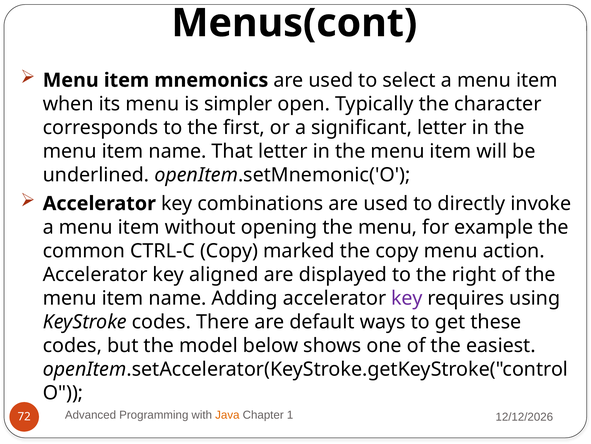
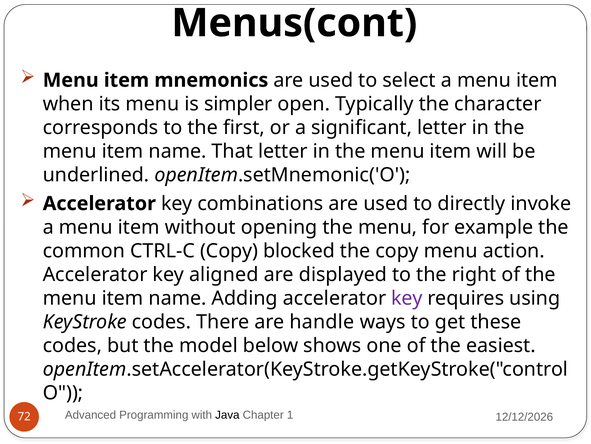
marked: marked -> blocked
default: default -> handle
Java colour: orange -> black
